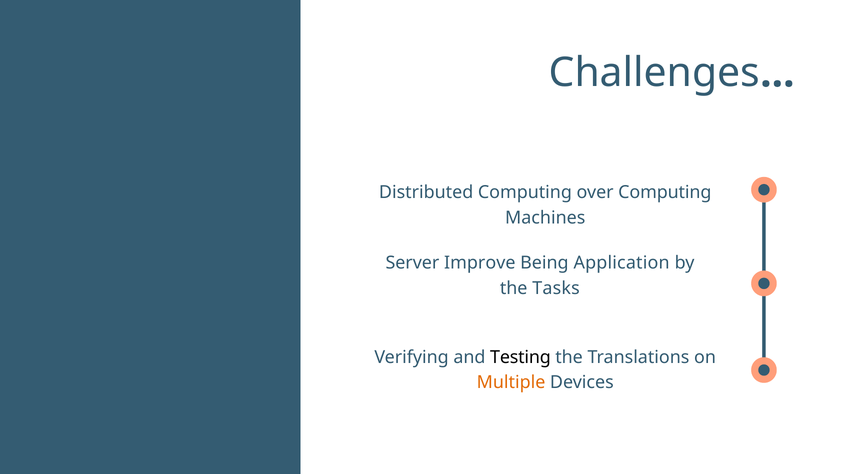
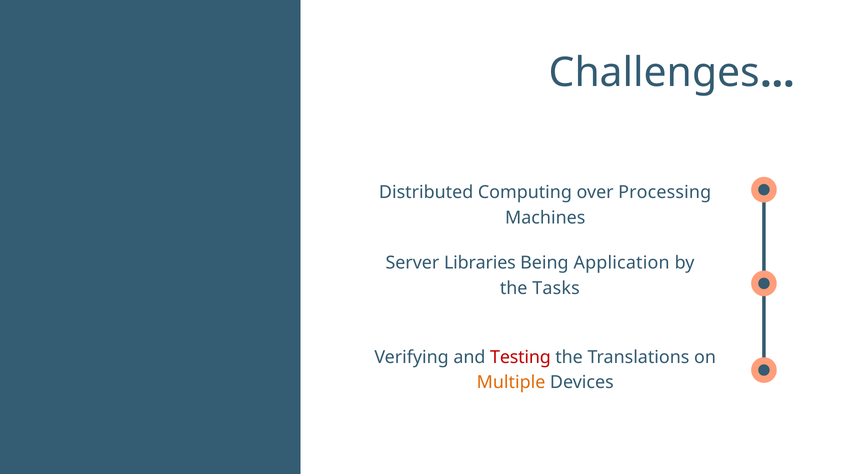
over Computing: Computing -> Processing
Improve: Improve -> Libraries
Testing colour: black -> red
